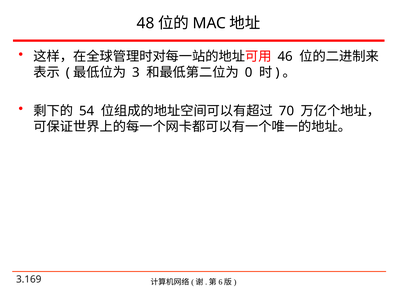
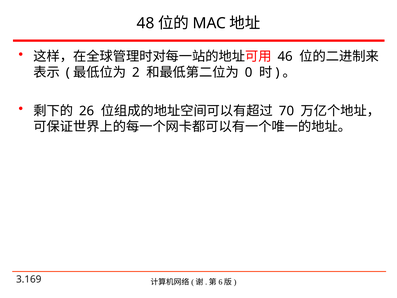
3: 3 -> 2
54: 54 -> 26
